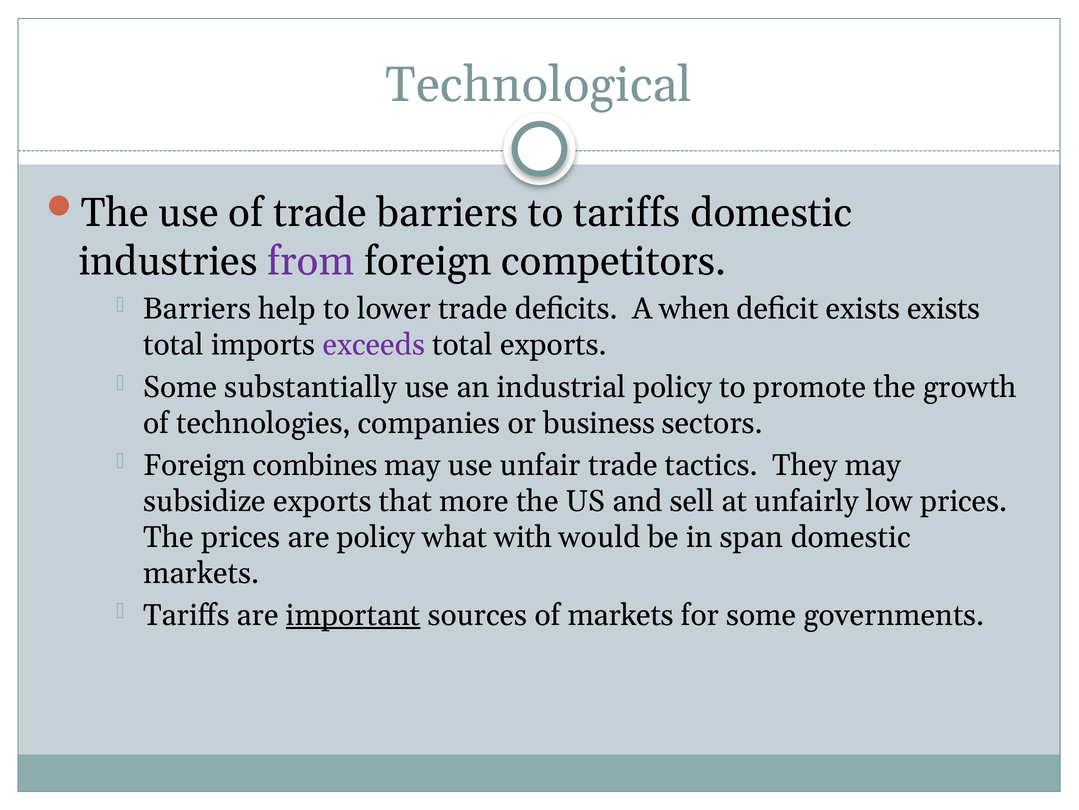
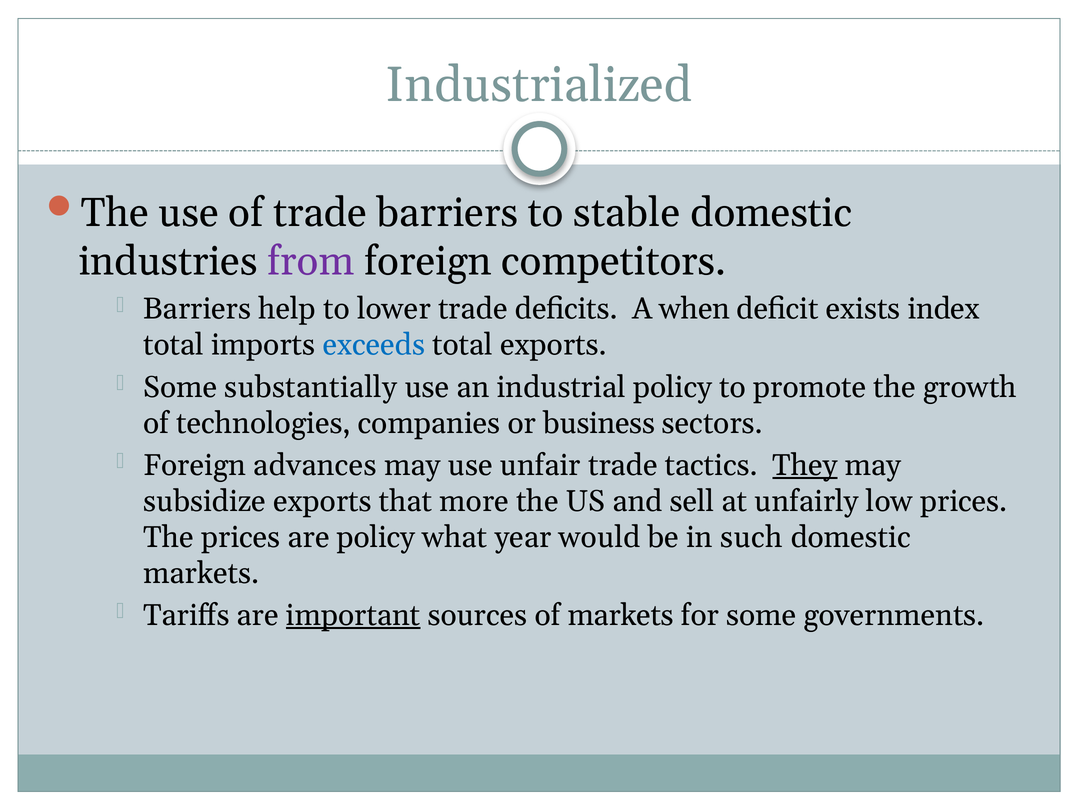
Technological: Technological -> Industrialized
to tariffs: tariffs -> stable
exists exists: exists -> index
exceeds colour: purple -> blue
combines: combines -> advances
They underline: none -> present
with: with -> year
span: span -> such
